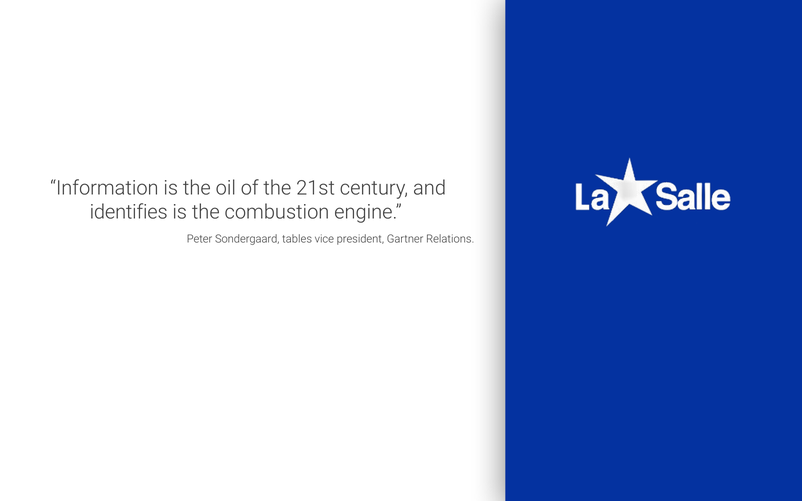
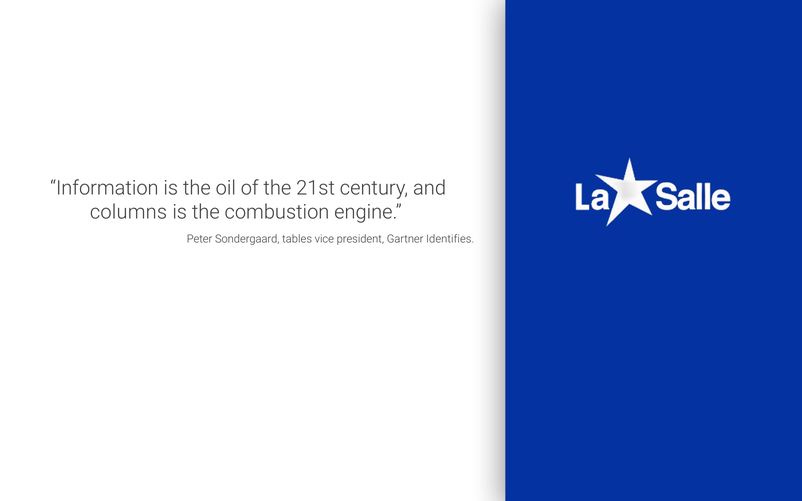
identifies: identifies -> columns
Relations: Relations -> Identifies
